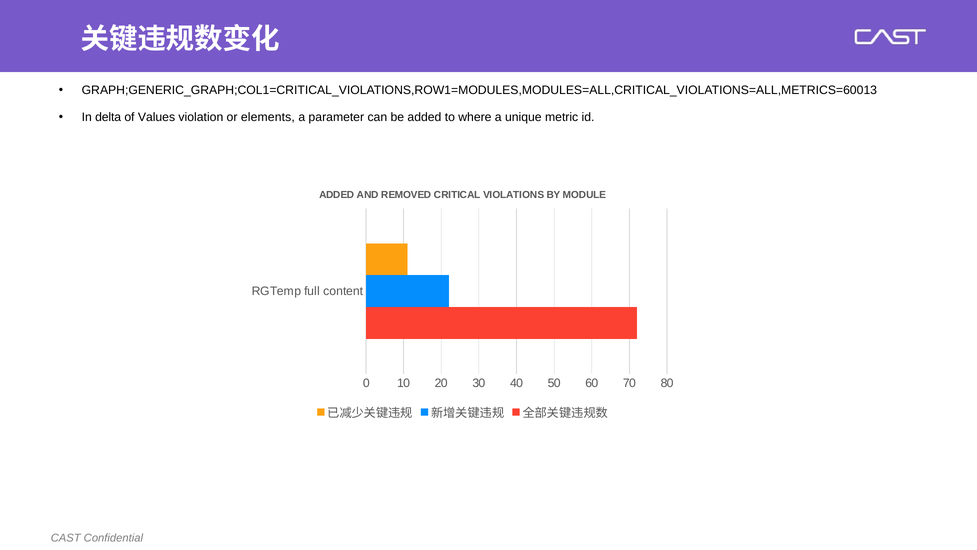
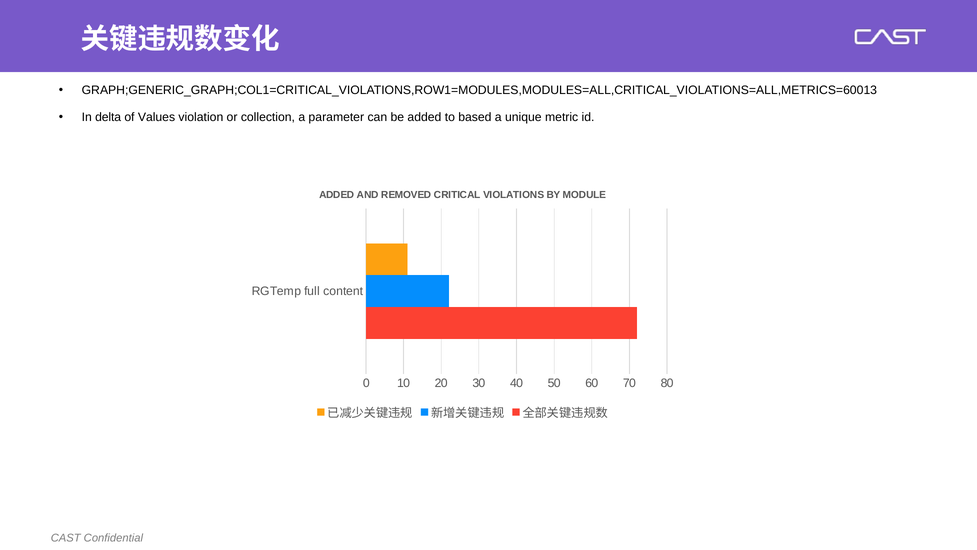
elements: elements -> collection
where: where -> based
